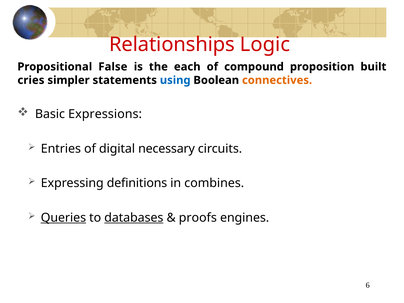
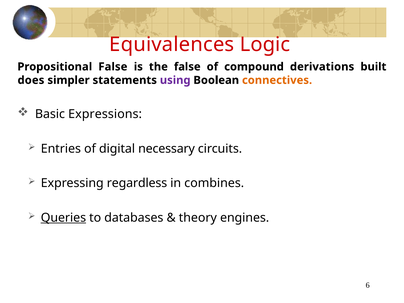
Relationships: Relationships -> Equivalences
the each: each -> false
proposition: proposition -> derivations
cries: cries -> does
using colour: blue -> purple
definitions: definitions -> regardless
databases underline: present -> none
proofs: proofs -> theory
